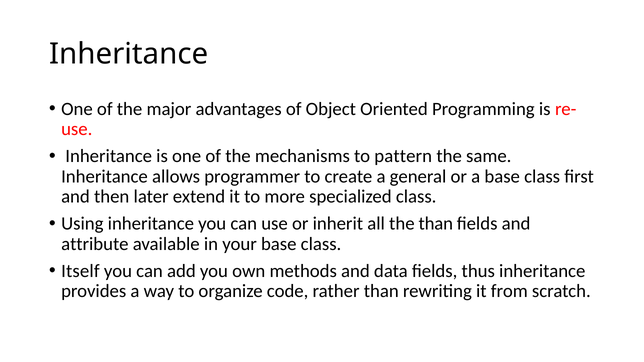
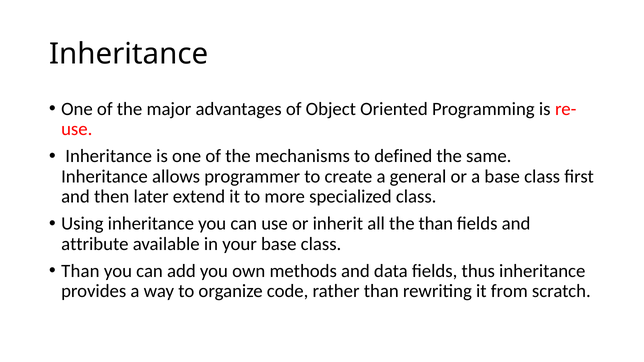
pattern: pattern -> defined
Itself at (80, 271): Itself -> Than
